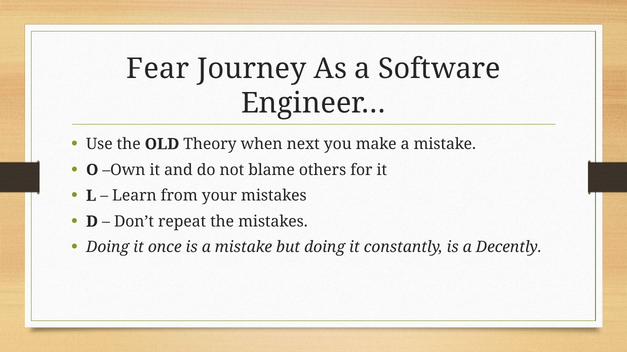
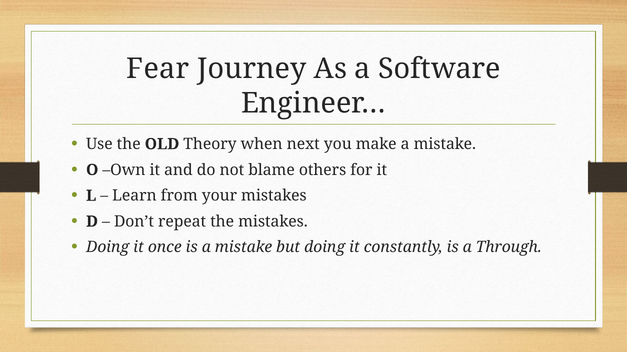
Decently: Decently -> Through
